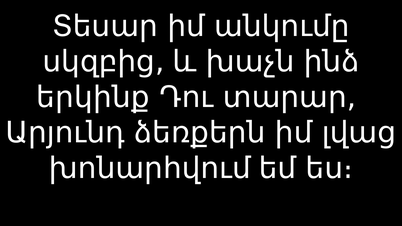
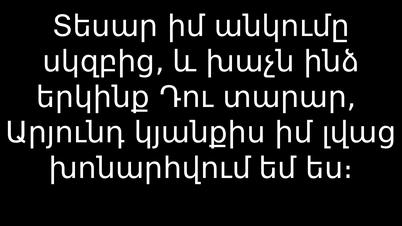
ձեռքերն: ձեռքերն -> կյանքիս
